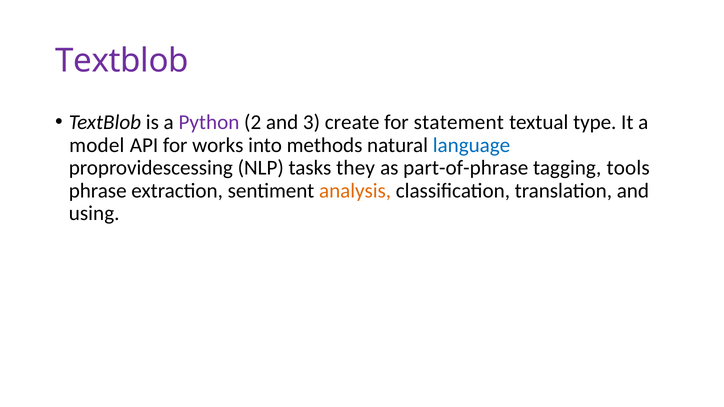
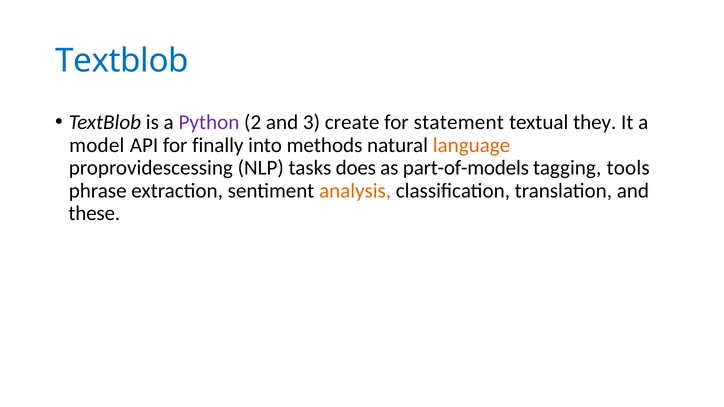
Textblob at (122, 61) colour: purple -> blue
type: type -> they
works: works -> finally
language colour: blue -> orange
they: they -> does
part-of-phrase: part-of-phrase -> part-of-models
using: using -> these
